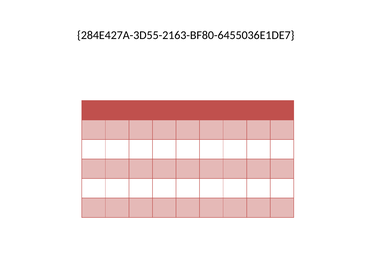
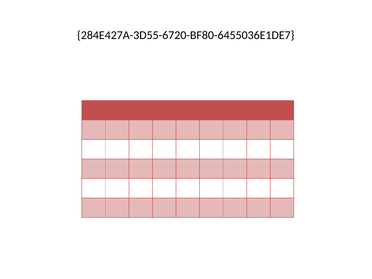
284E427A-3D55-2163-BF80-6455036E1DE7: 284E427A-3D55-2163-BF80-6455036E1DE7 -> 284E427A-3D55-6720-BF80-6455036E1DE7
